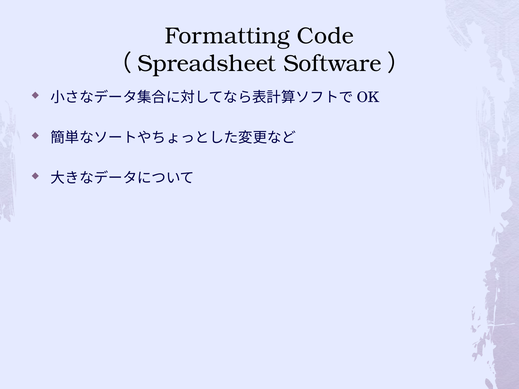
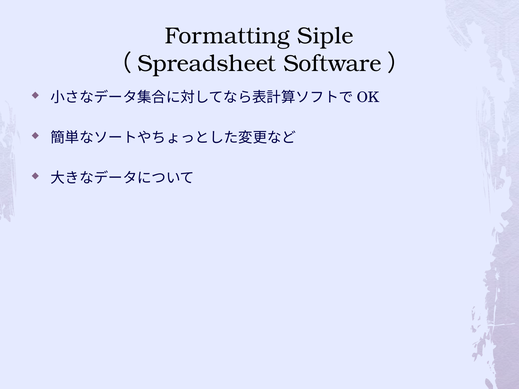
Code: Code -> Siple
